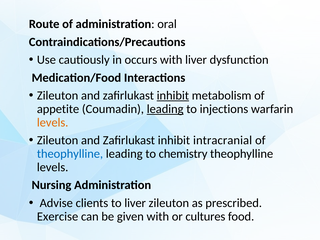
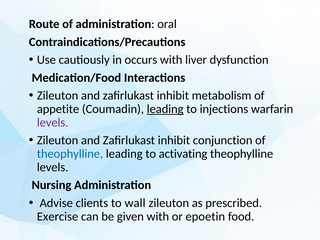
inhibit at (173, 96) underline: present -> none
levels at (53, 122) colour: orange -> purple
intracranial: intracranial -> conjunction
chemistry: chemistry -> activating
to liver: liver -> wall
cultures: cultures -> epoetin
